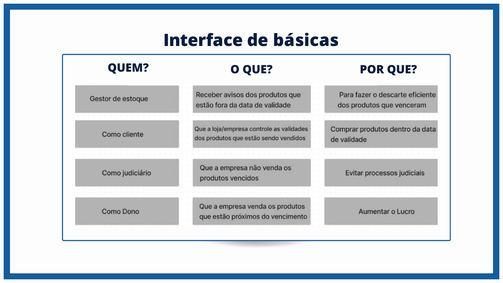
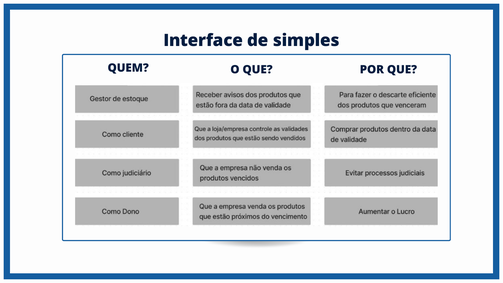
básicas: básicas -> simples
